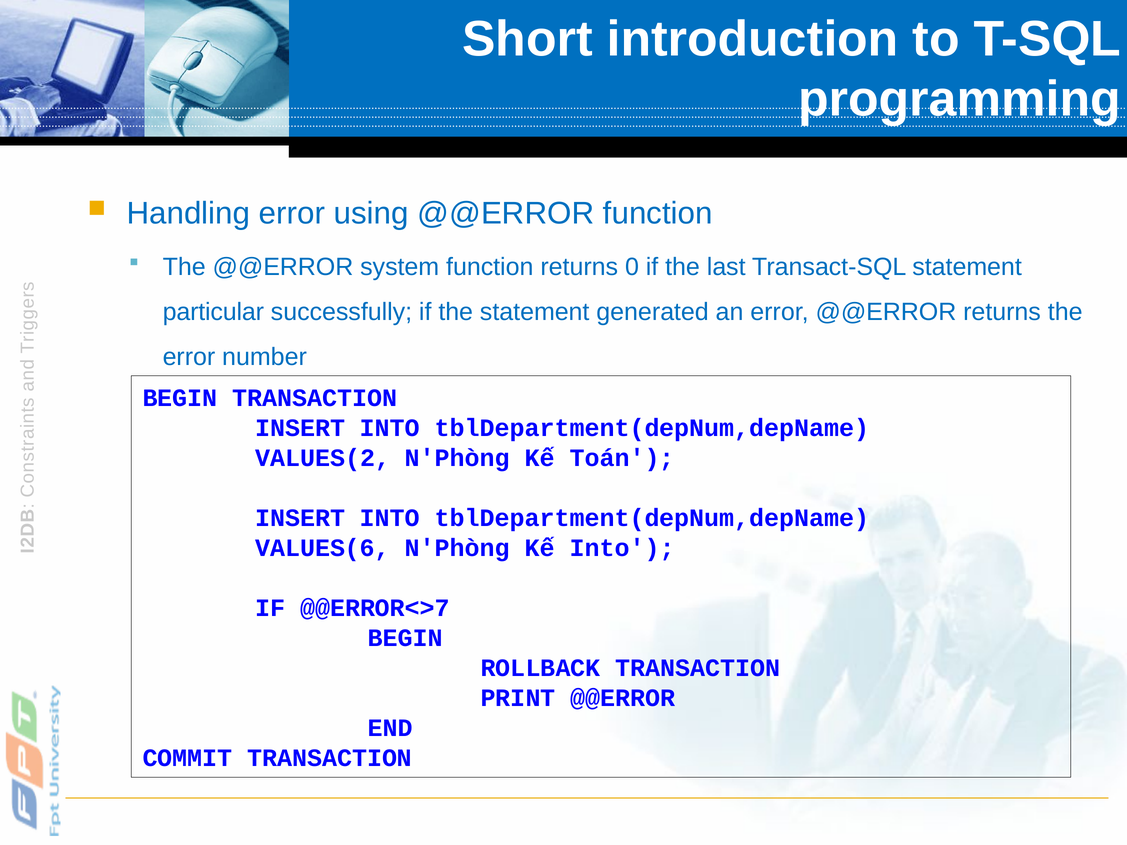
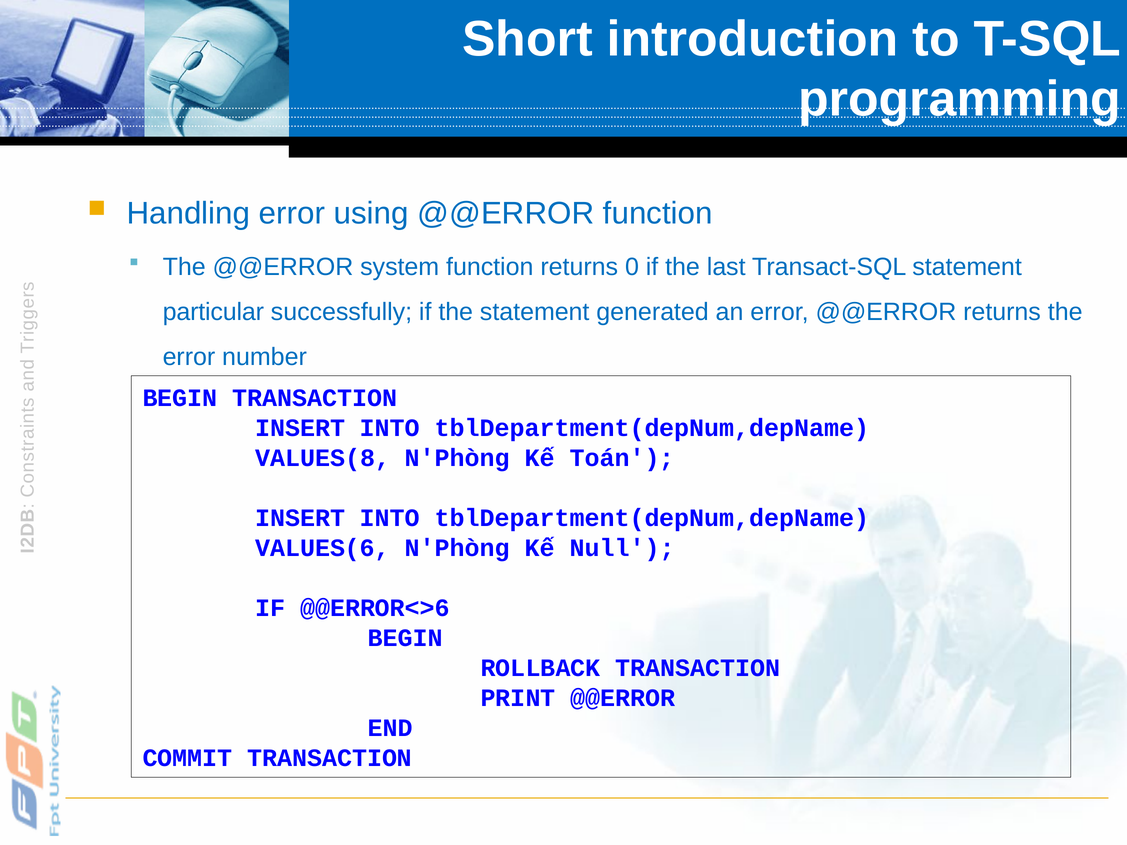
VALUES(2: VALUES(2 -> VALUES(8
Kế Into: Into -> Null
@@ERROR<>7: @@ERROR<>7 -> @@ERROR<>6
